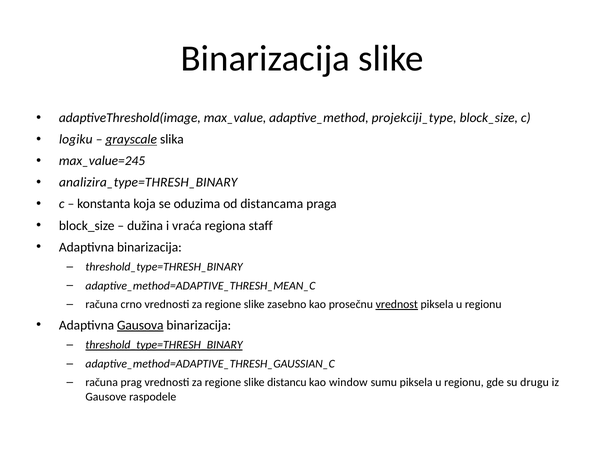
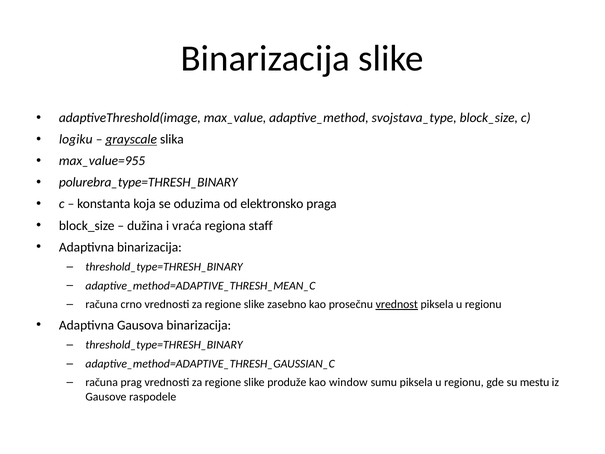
projekciji_type: projekciji_type -> svojstava_type
max_value=245: max_value=245 -> max_value=955
analizira_type=THRESH_BINARY: analizira_type=THRESH_BINARY -> polurebra_type=THRESH_BINARY
distancama: distancama -> elektronsko
Gausova underline: present -> none
threshold_type=THRESH_BINARY at (164, 345) underline: present -> none
distancu: distancu -> produže
drugu: drugu -> mestu
